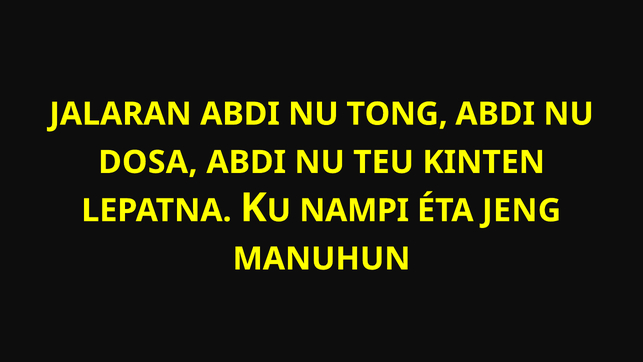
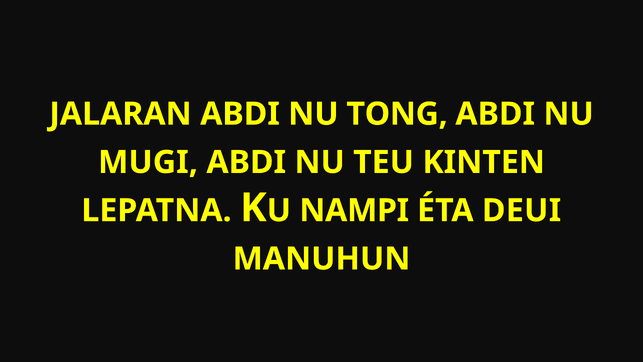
DOSA: DOSA -> MUGI
JENG: JENG -> DEUI
